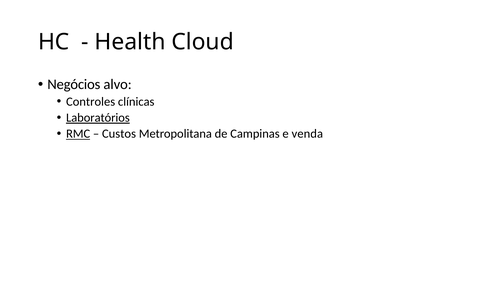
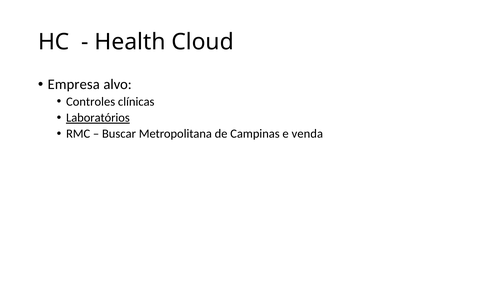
Negócios: Negócios -> Empresa
RMC underline: present -> none
Custos: Custos -> Buscar
